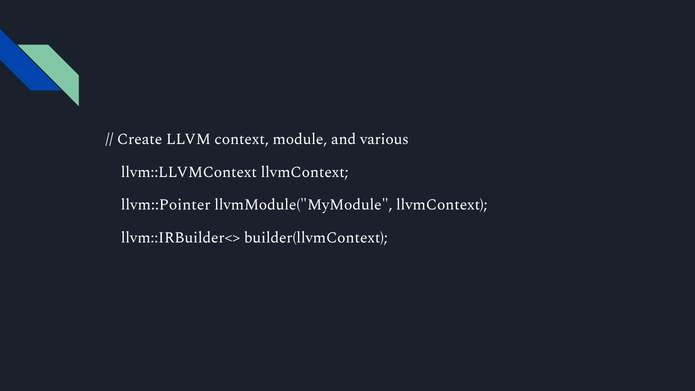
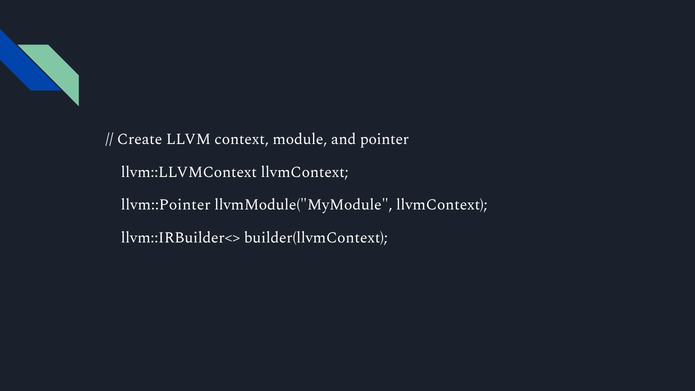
various: various -> pointer
